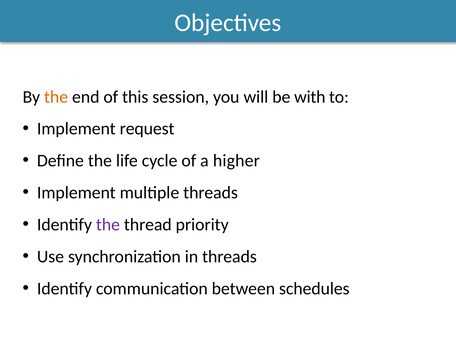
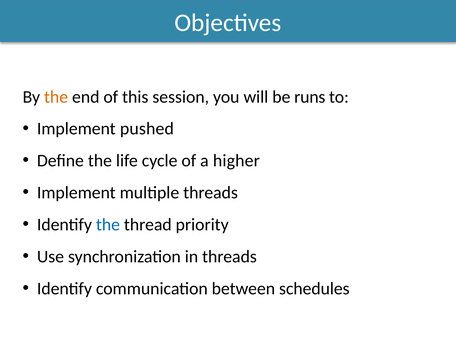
with: with -> runs
request: request -> pushed
the at (108, 225) colour: purple -> blue
